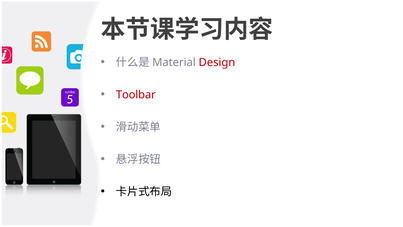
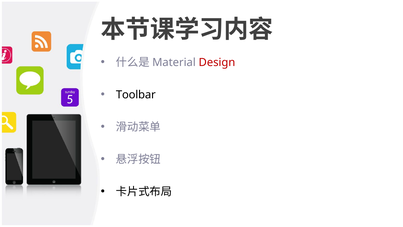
Toolbar colour: red -> black
